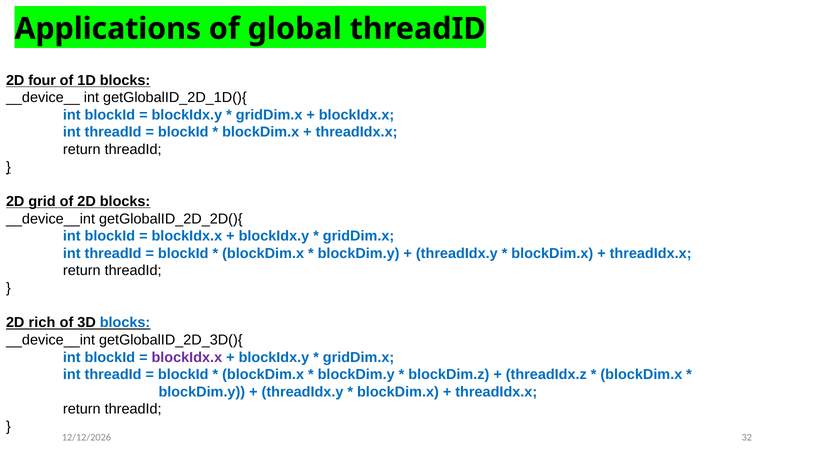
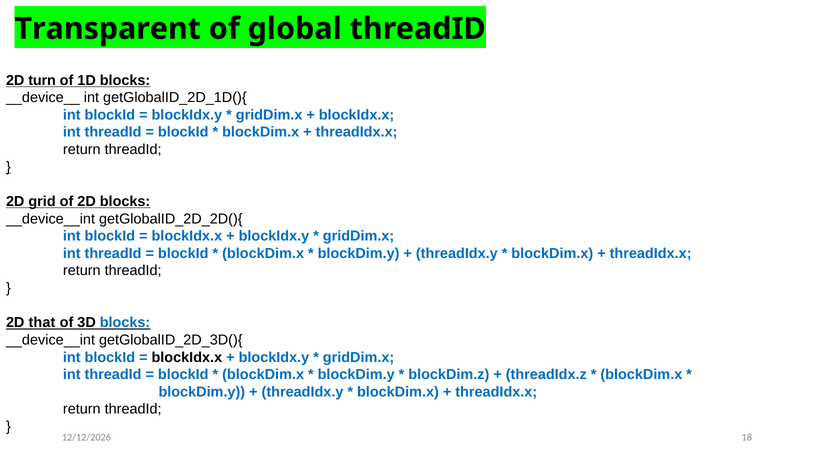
Applications: Applications -> Transparent
four: four -> turn
rich: rich -> that
blockIdx.x at (187, 357) colour: purple -> black
32: 32 -> 18
